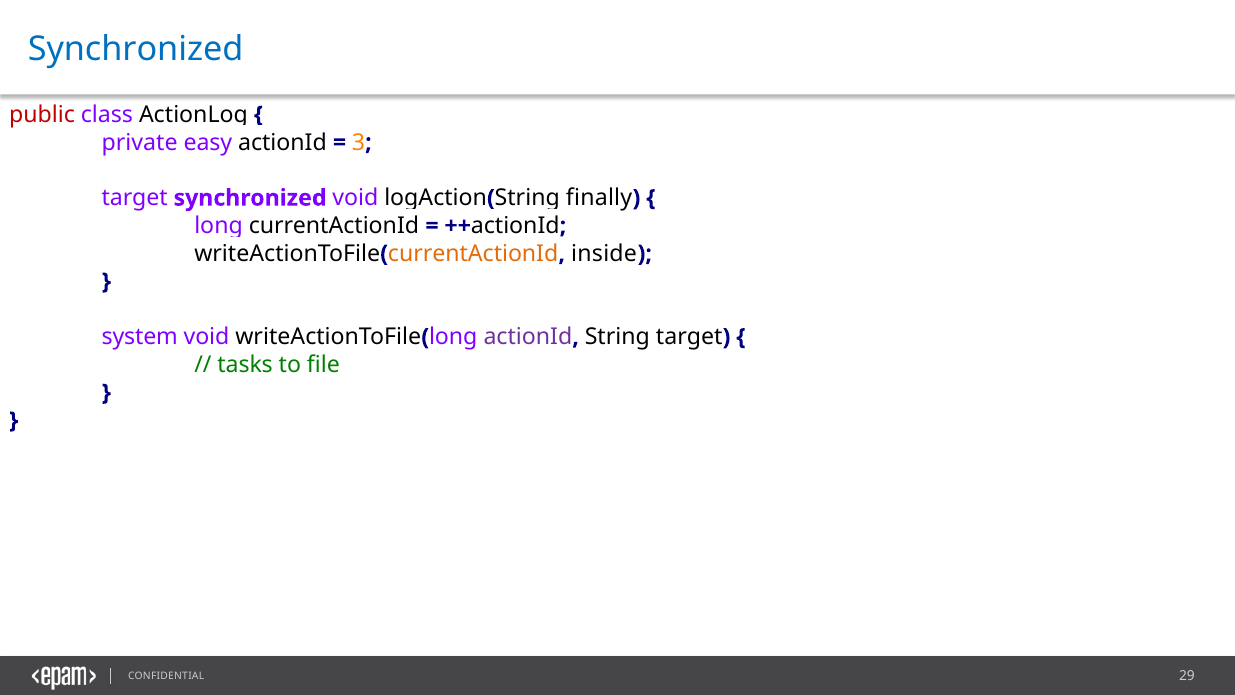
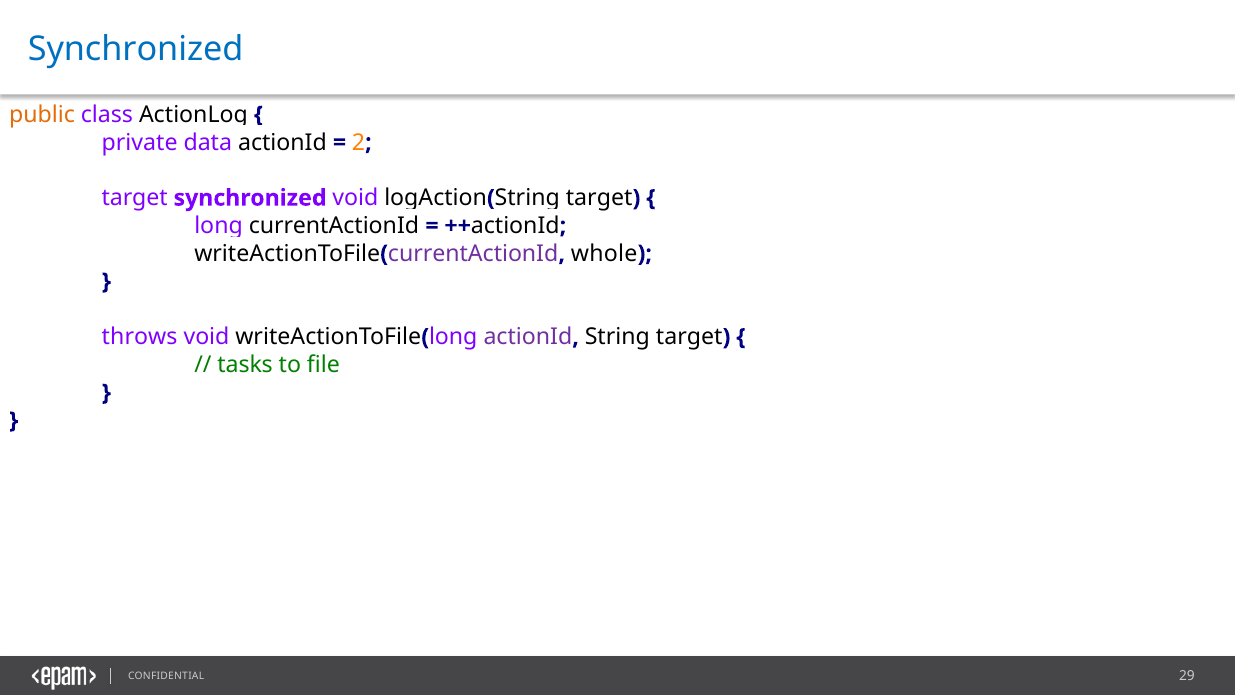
public colour: red -> orange
easy: easy -> data
3: 3 -> 2
finally at (599, 198): finally -> target
currentActionId at (473, 253) colour: orange -> purple
inside: inside -> whole
system: system -> throws
